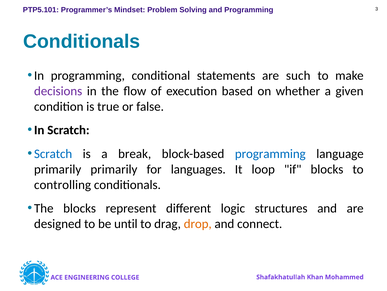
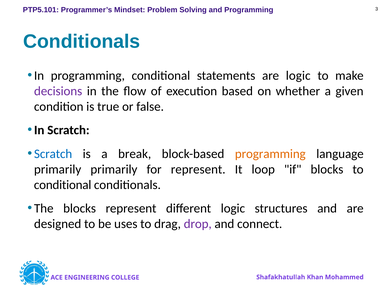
are such: such -> logic
programming at (270, 153) colour: blue -> orange
for languages: languages -> represent
controlling at (63, 184): controlling -> conditional
until: until -> uses
drop colour: orange -> purple
